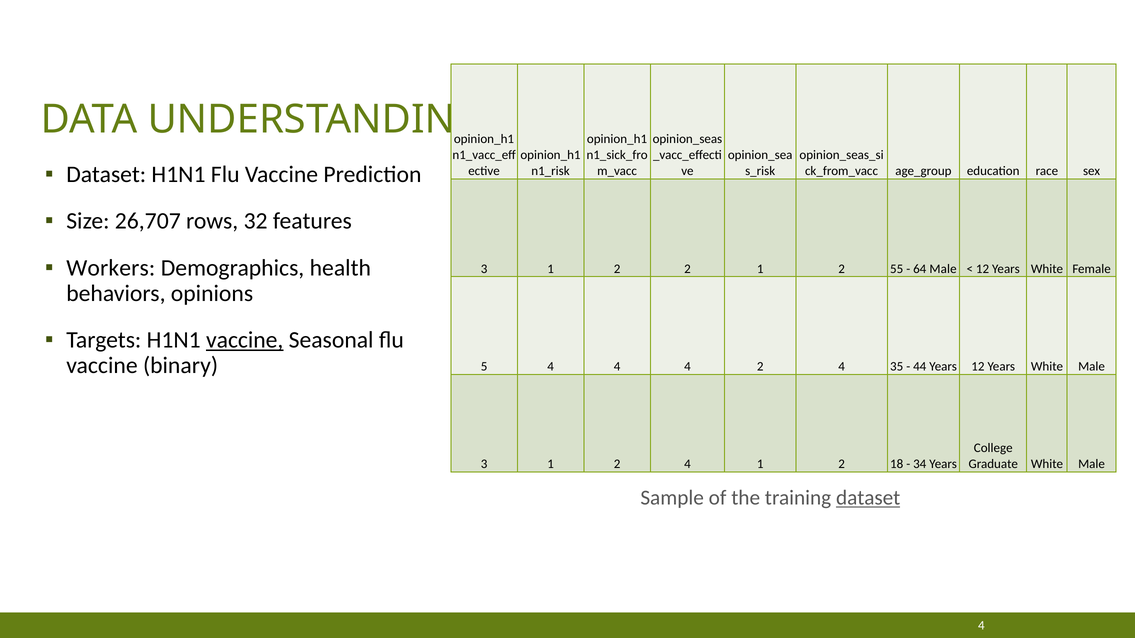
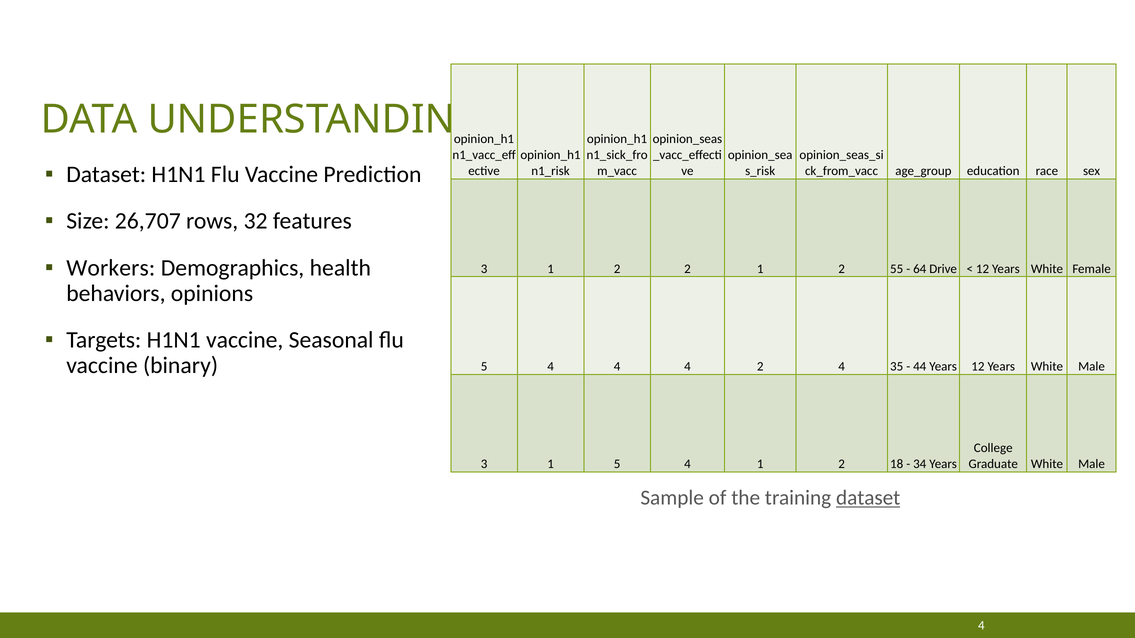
64 Male: Male -> Drive
vaccine at (245, 340) underline: present -> none
2 at (617, 464): 2 -> 5
